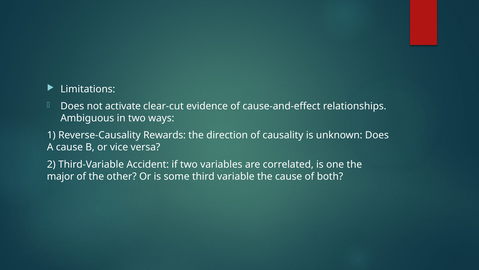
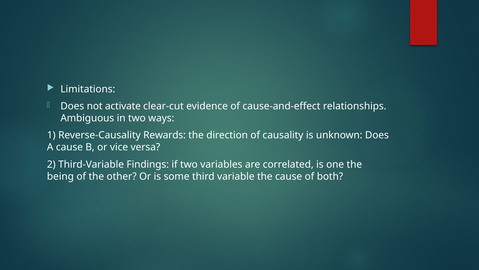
Accident: Accident -> Findings
major: major -> being
